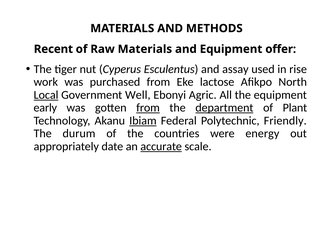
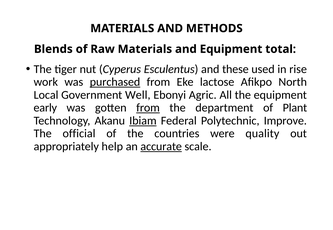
Recent: Recent -> Blends
offer: offer -> total
assay: assay -> these
purchased underline: none -> present
Local underline: present -> none
department underline: present -> none
Friendly: Friendly -> Improve
durum: durum -> official
energy: energy -> quality
date: date -> help
